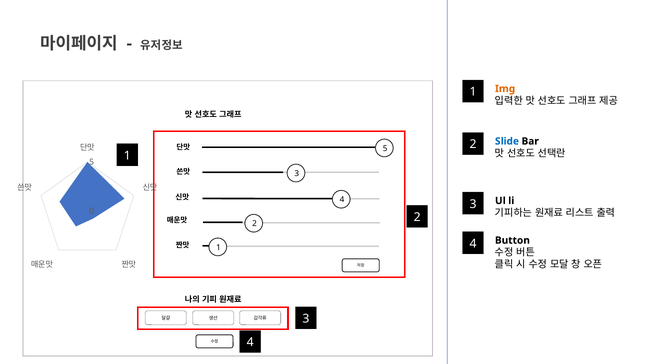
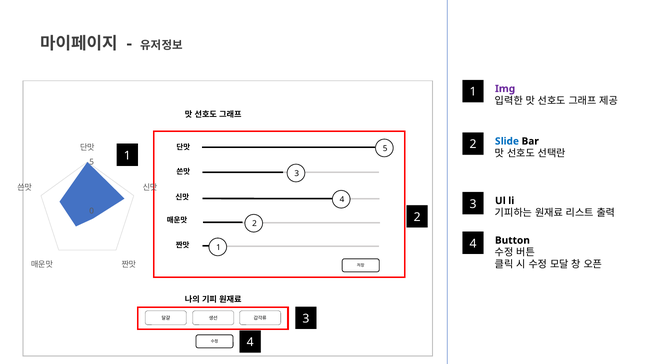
Img colour: orange -> purple
